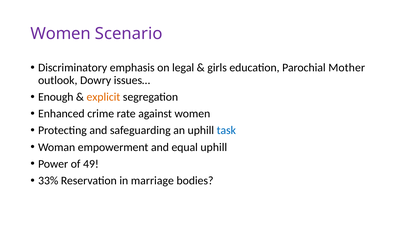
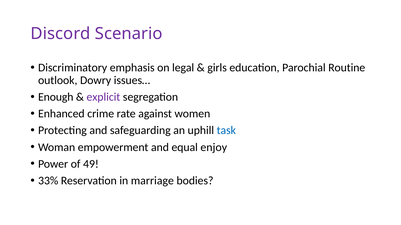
Women at (61, 34): Women -> Discord
Mother: Mother -> Routine
explicit colour: orange -> purple
equal uphill: uphill -> enjoy
